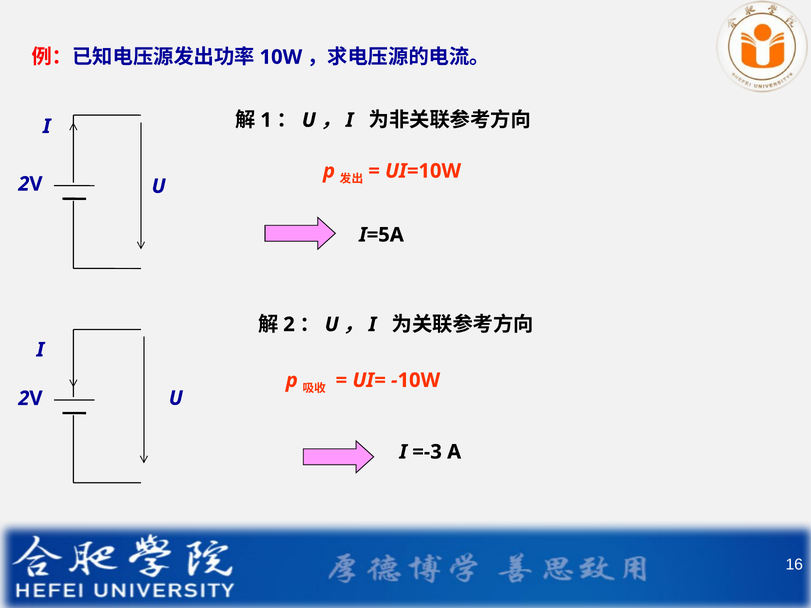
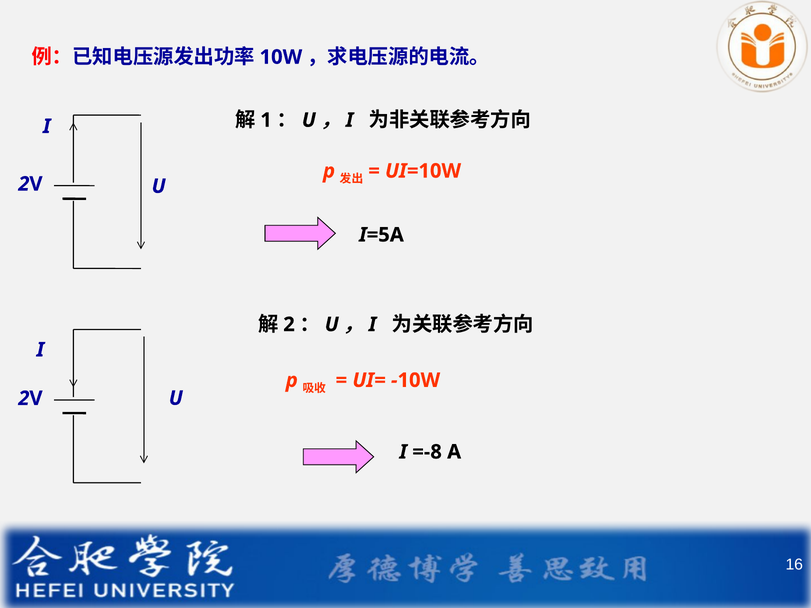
=-3: =-3 -> =-8
